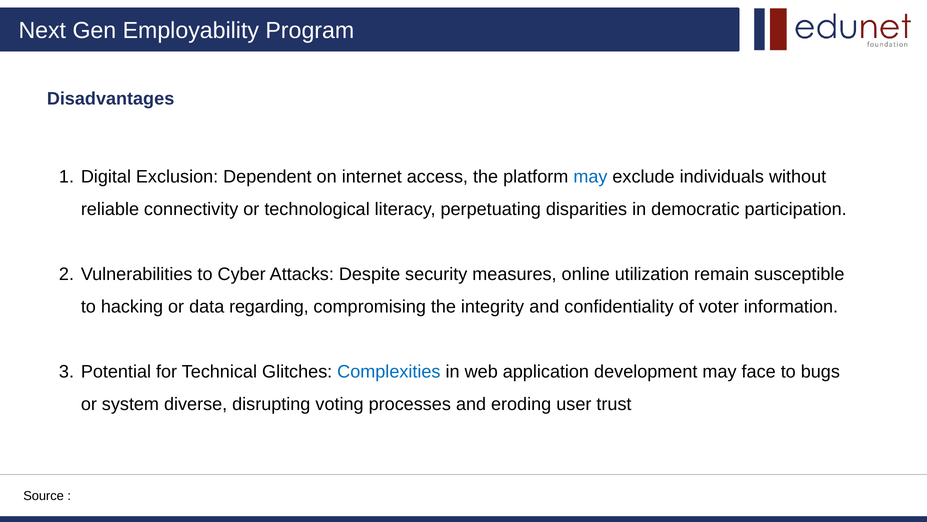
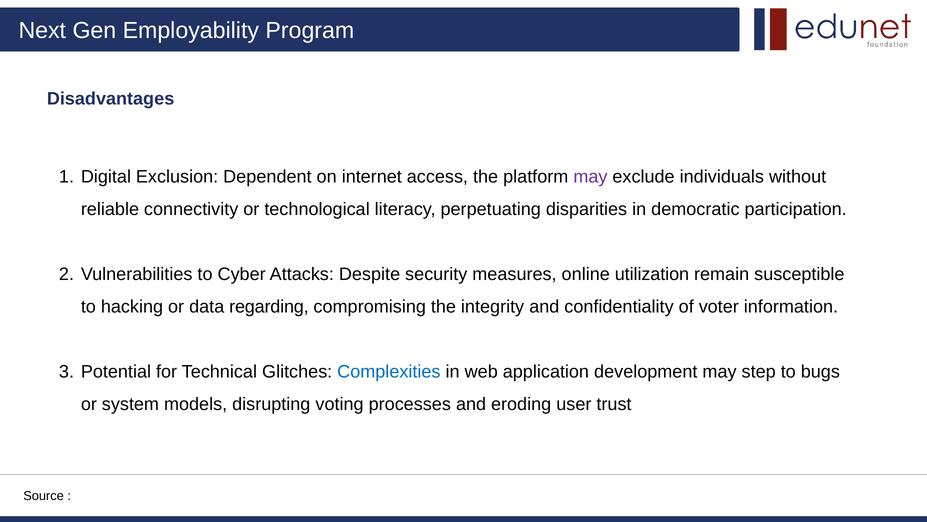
may at (590, 177) colour: blue -> purple
face: face -> step
diverse: diverse -> models
